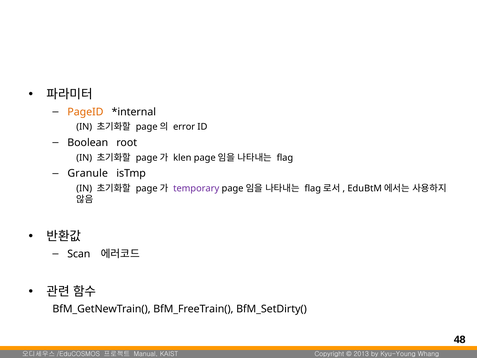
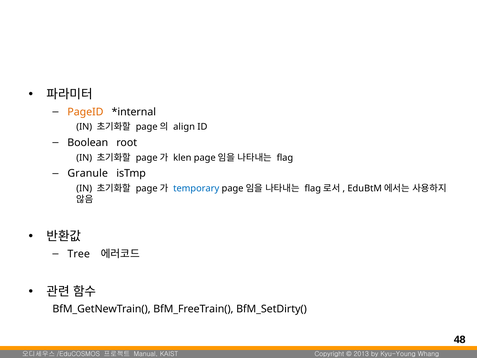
error: error -> align
temporary colour: purple -> blue
Scan: Scan -> Tree
